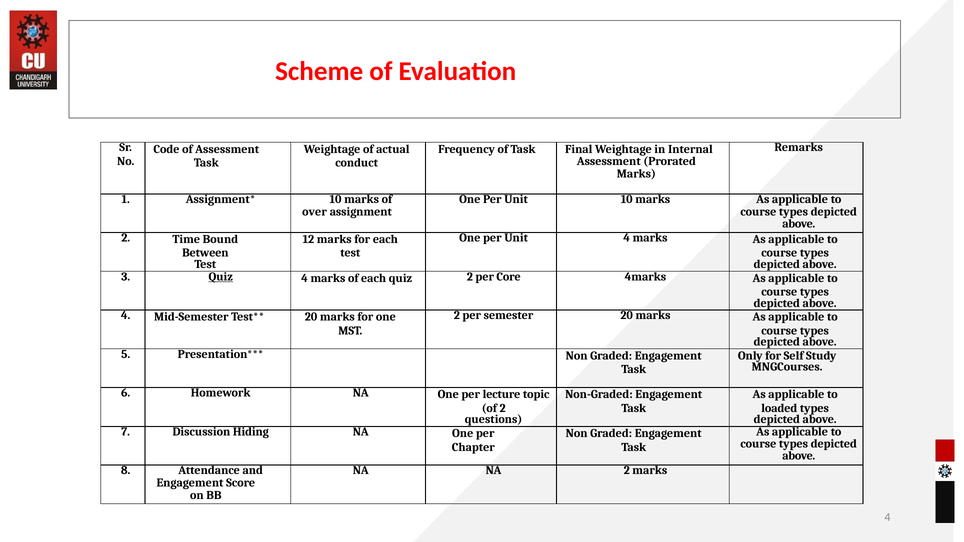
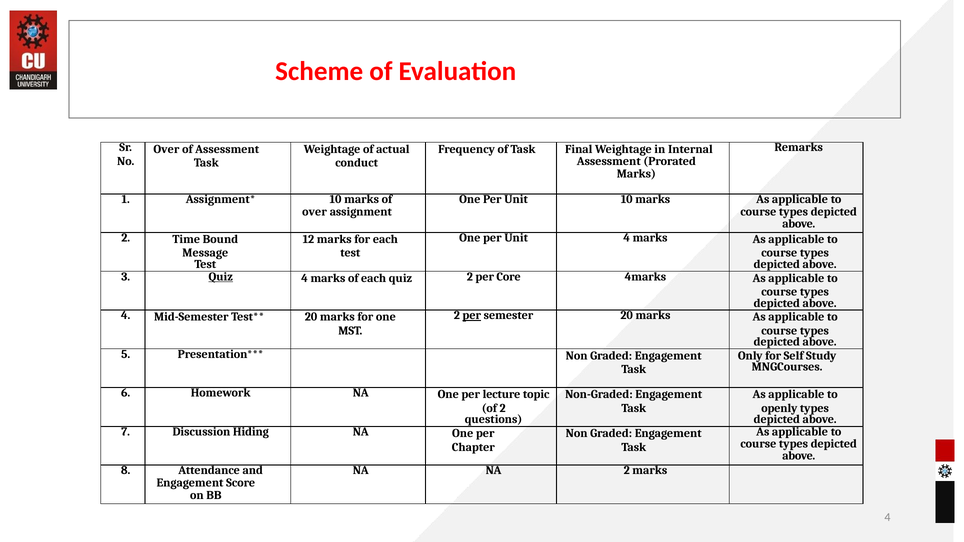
Code at (166, 149): Code -> Over
Between: Between -> Message
per at (472, 315) underline: none -> present
loaded: loaded -> openly
